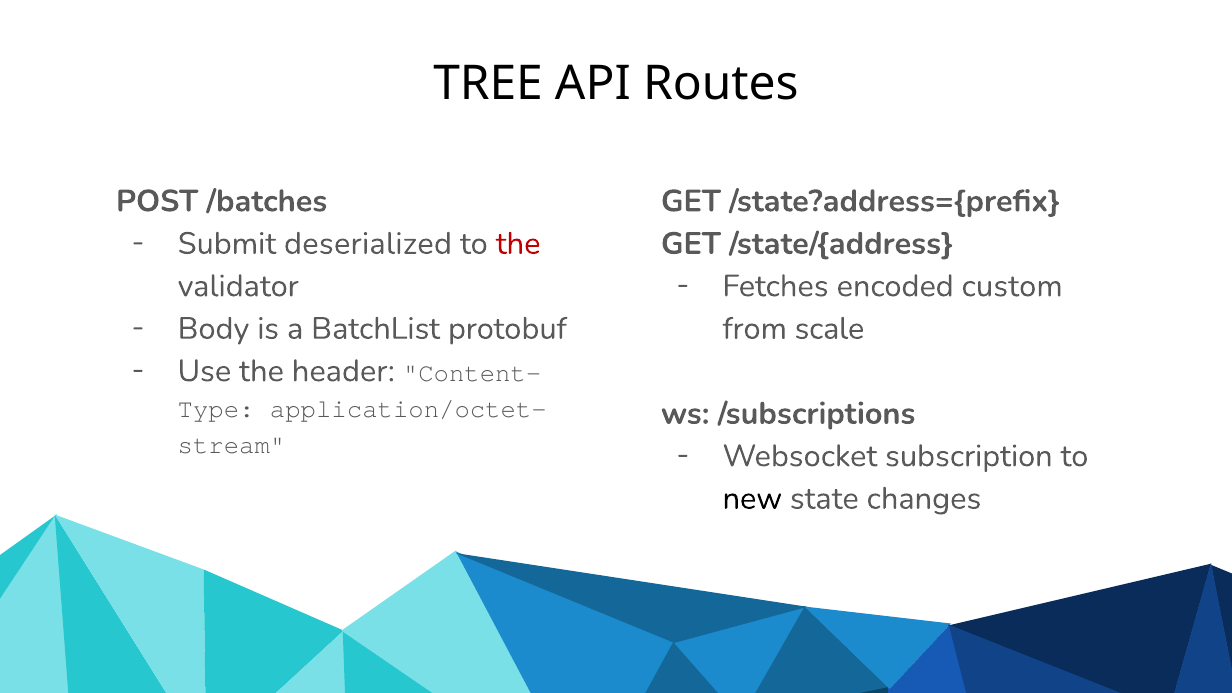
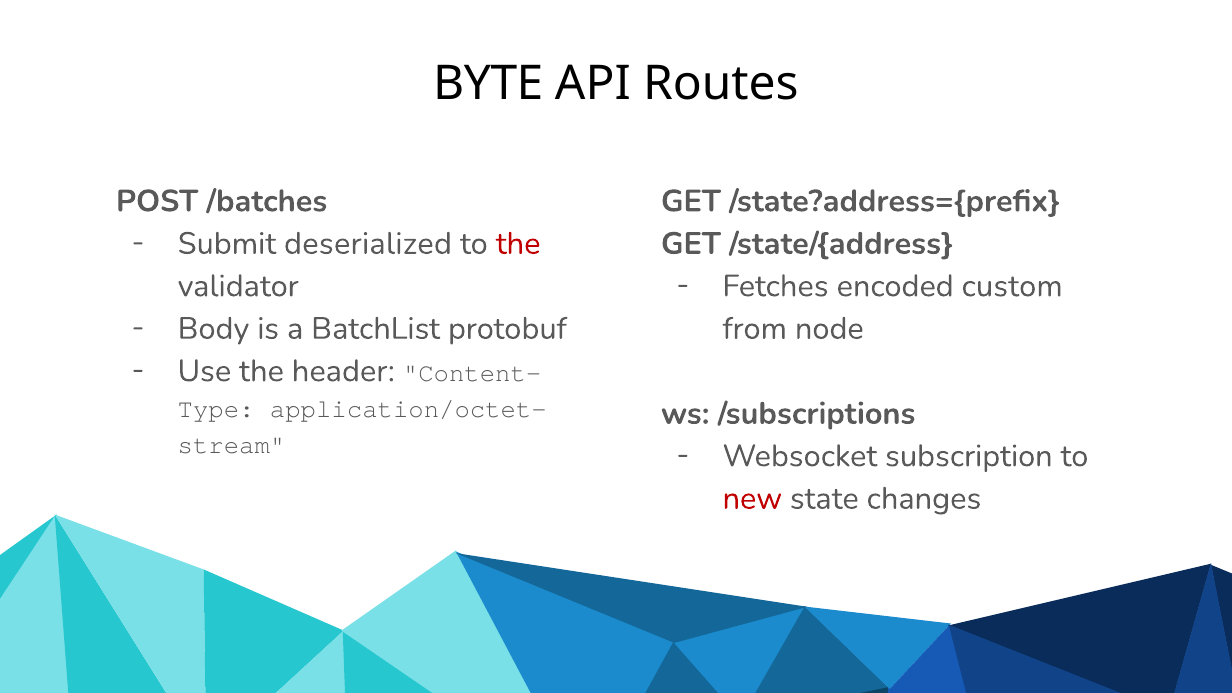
TREE: TREE -> BYTE
scale: scale -> node
new colour: black -> red
